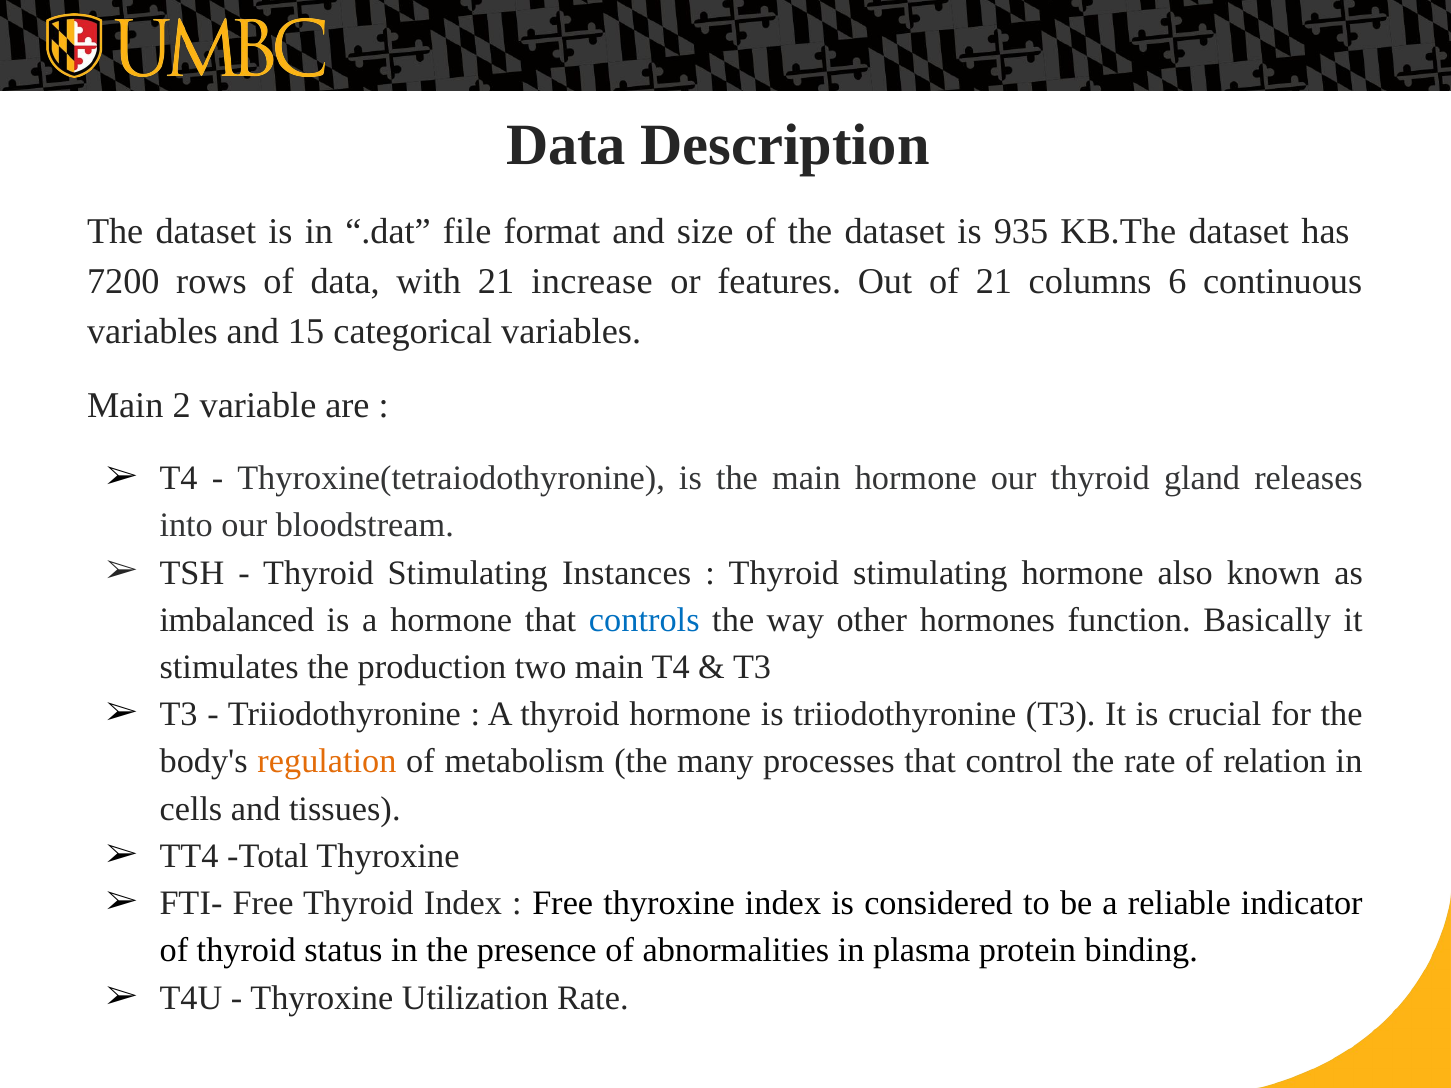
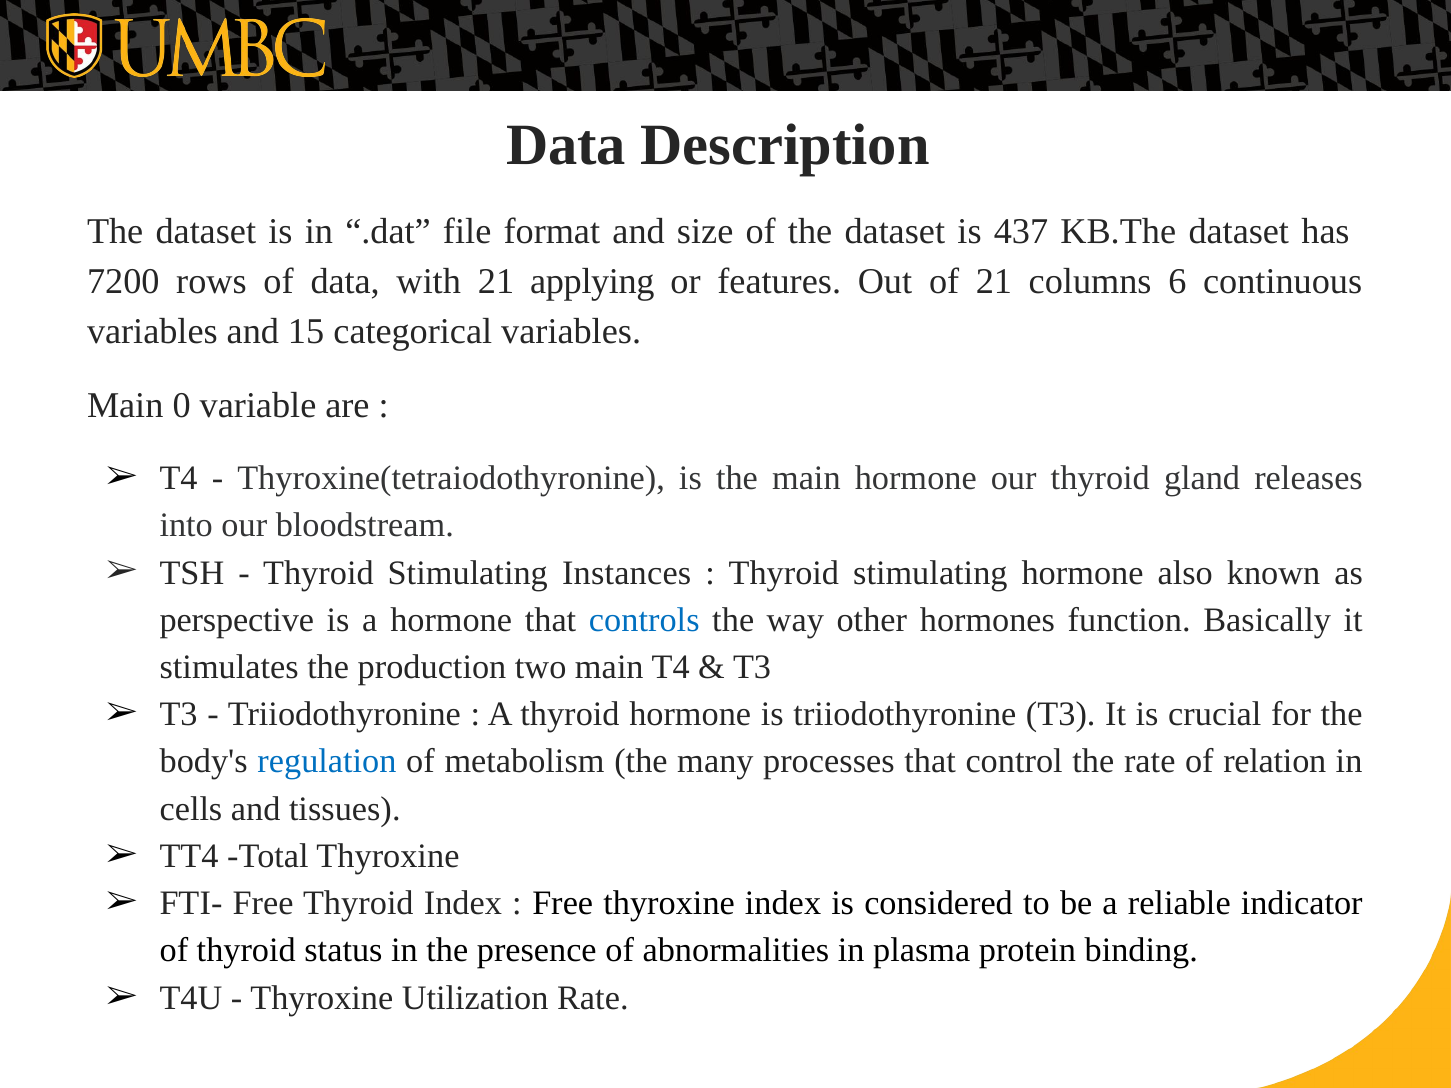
935: 935 -> 437
increase: increase -> applying
2: 2 -> 0
imbalanced: imbalanced -> perspective
regulation colour: orange -> blue
